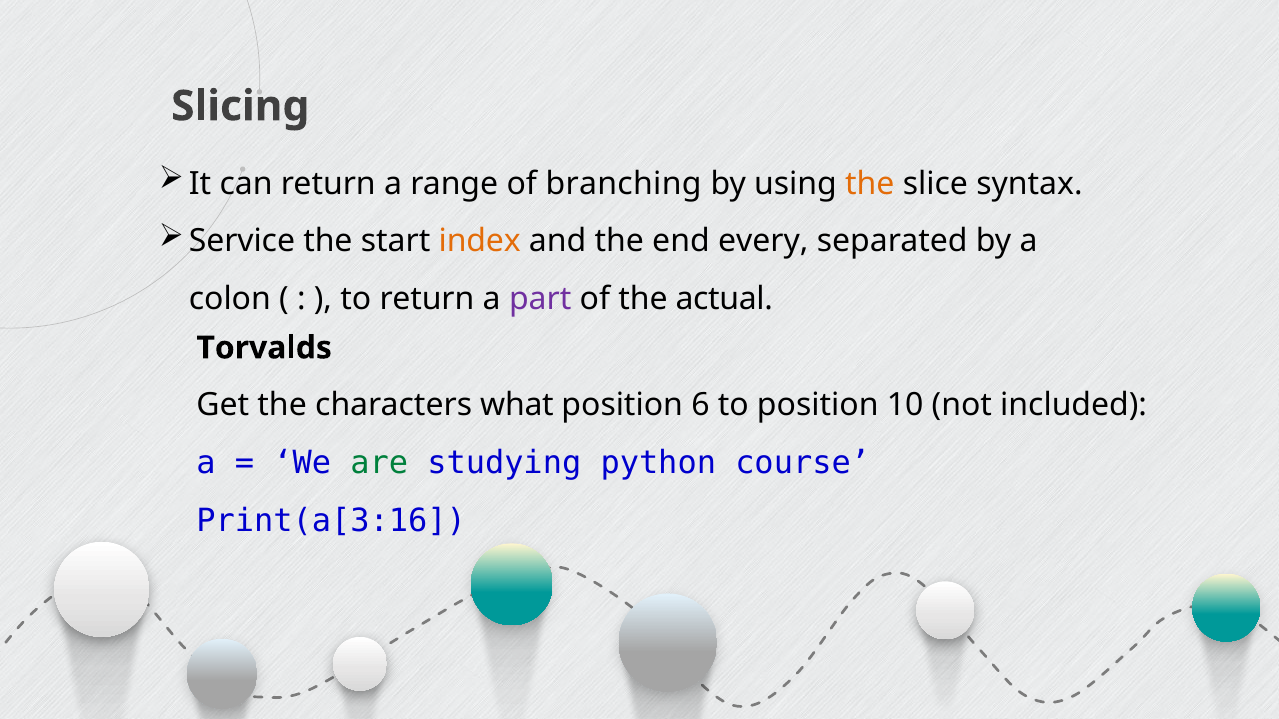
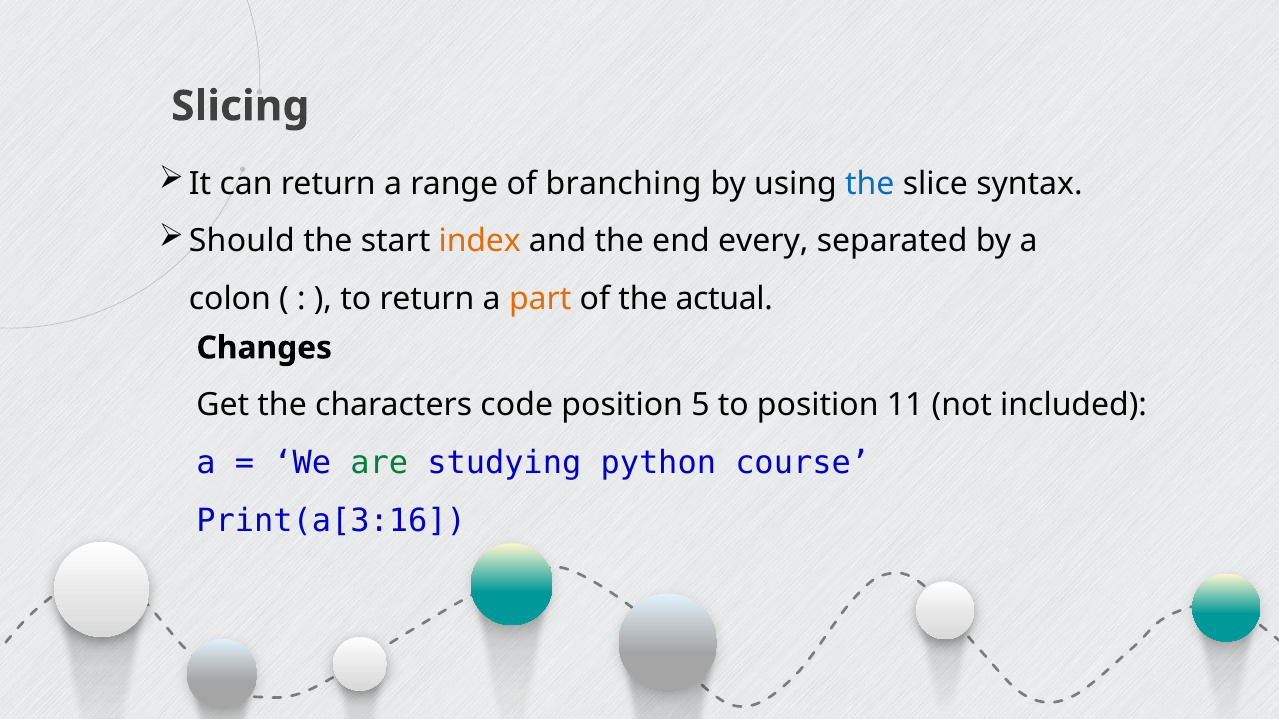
the at (870, 184) colour: orange -> blue
Service: Service -> Should
part colour: purple -> orange
Torvalds: Torvalds -> Changes
what: what -> code
6: 6 -> 5
10: 10 -> 11
